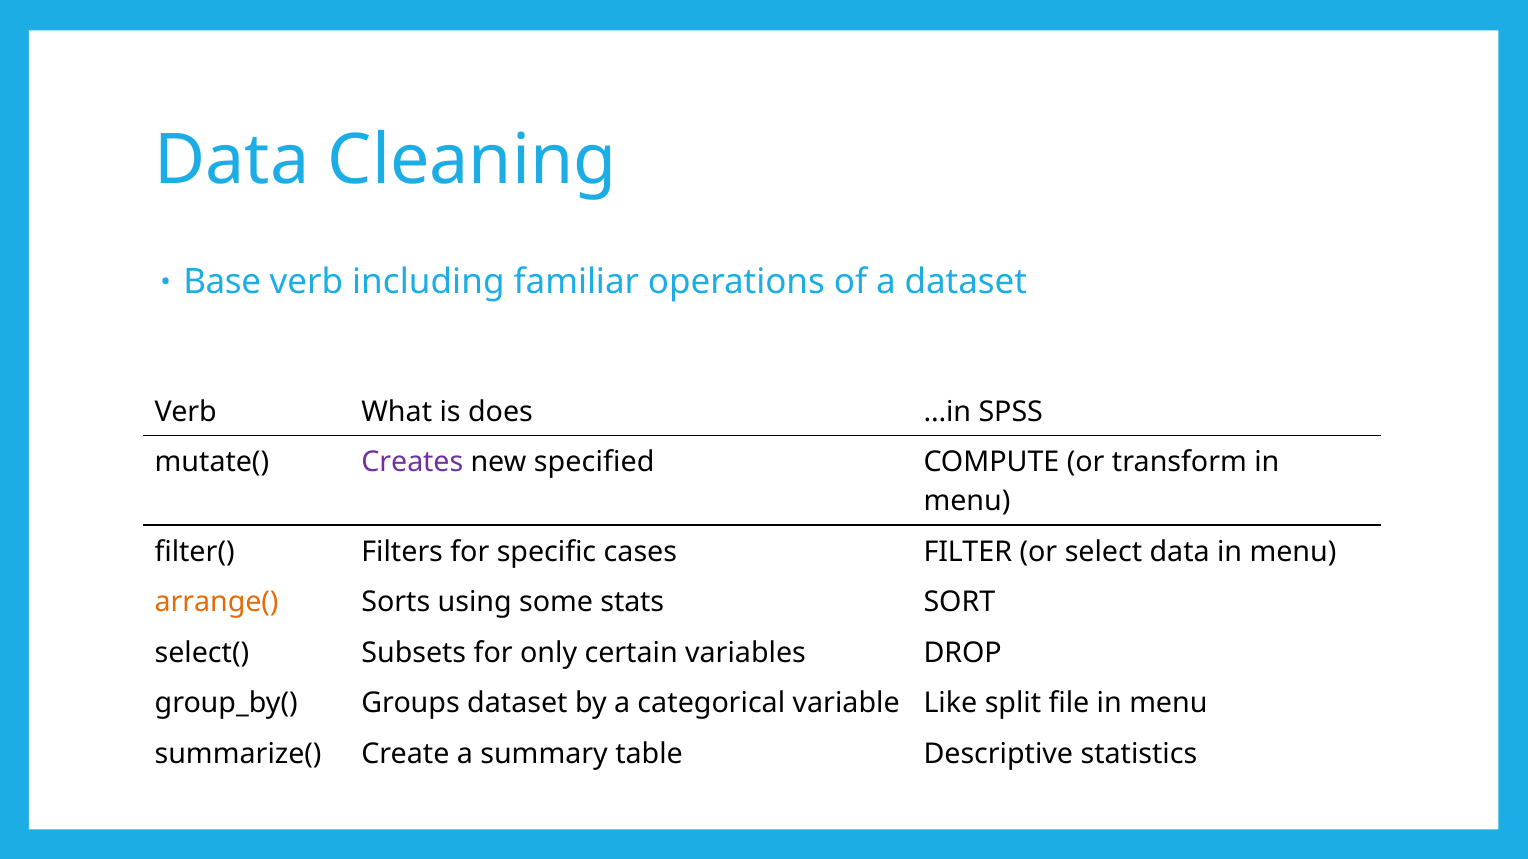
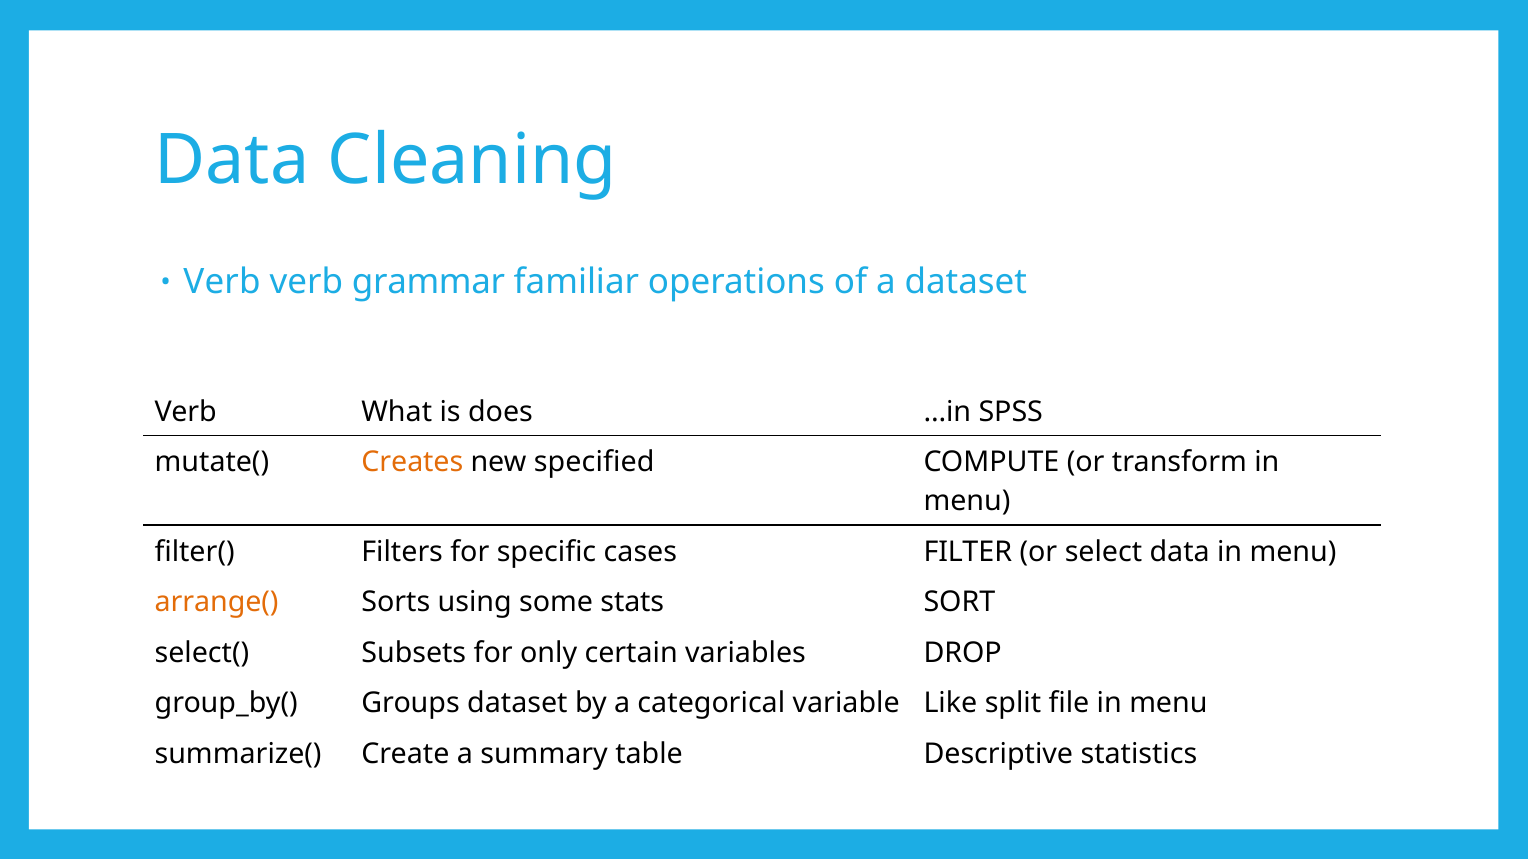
Base at (222, 282): Base -> Verb
including: including -> grammar
Creates colour: purple -> orange
